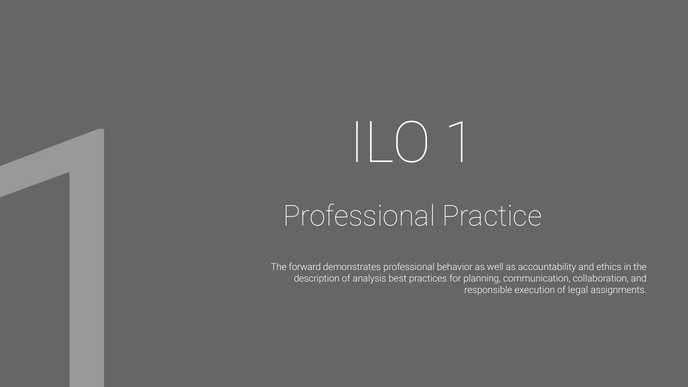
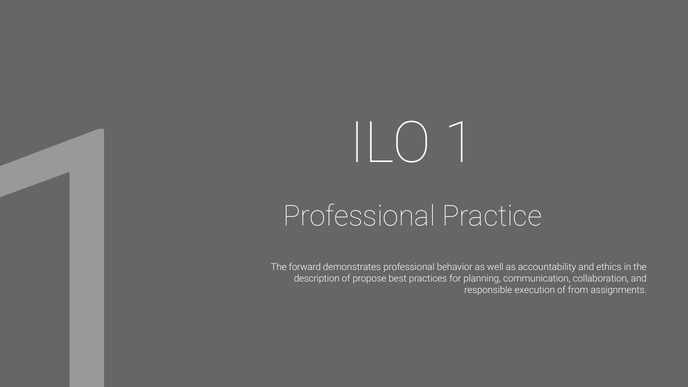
analysis: analysis -> propose
legal: legal -> from
